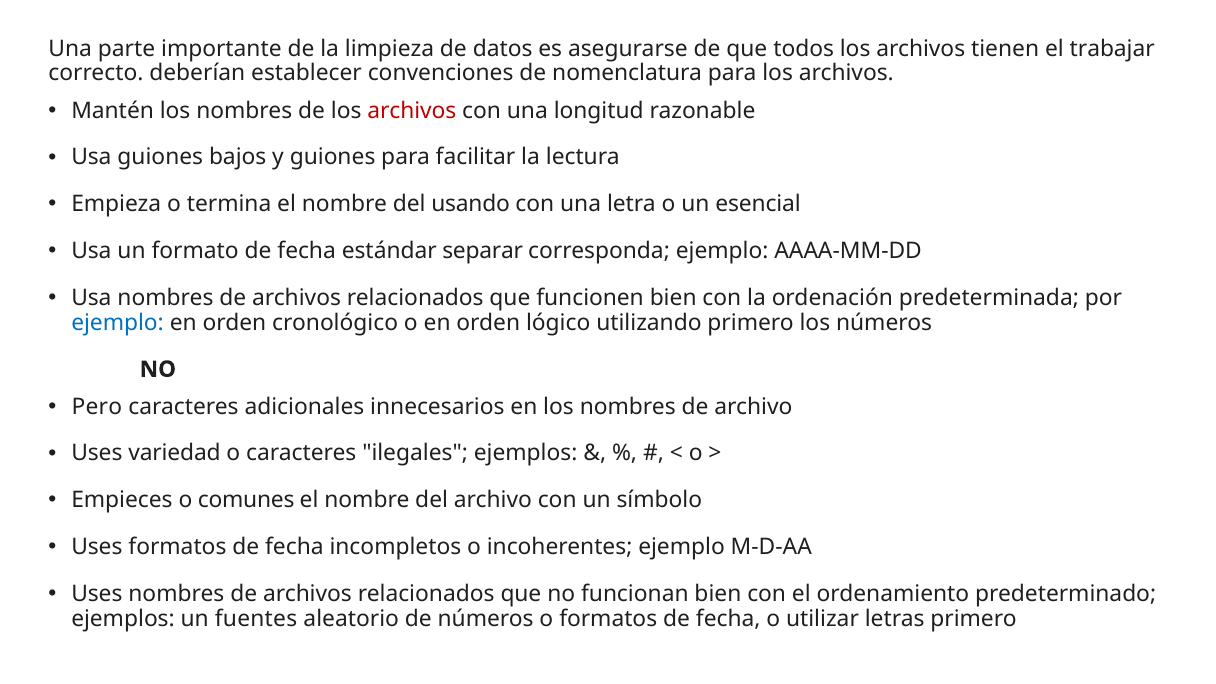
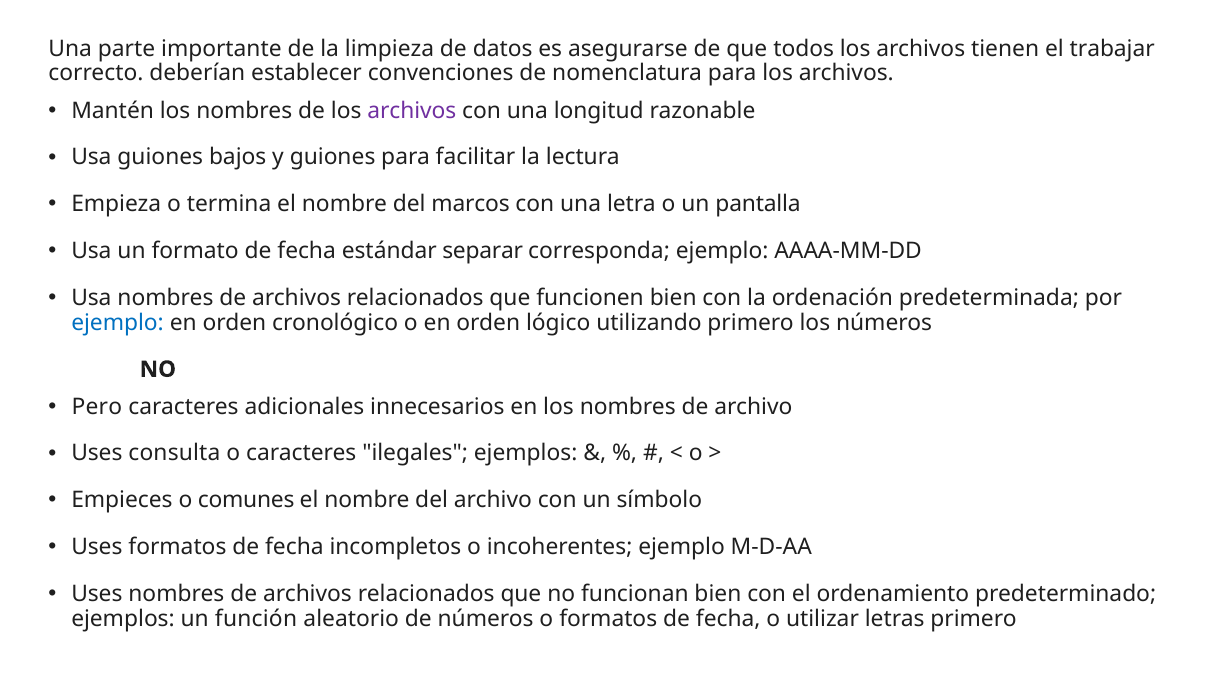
archivos at (412, 111) colour: red -> purple
usando: usando -> marcos
esencial: esencial -> pantalla
variedad: variedad -> consulta
fuentes: fuentes -> función
